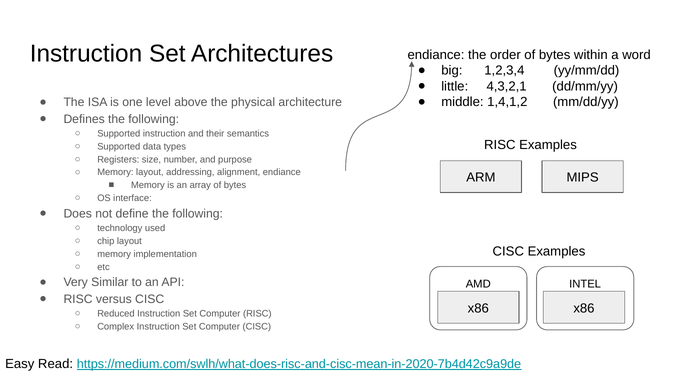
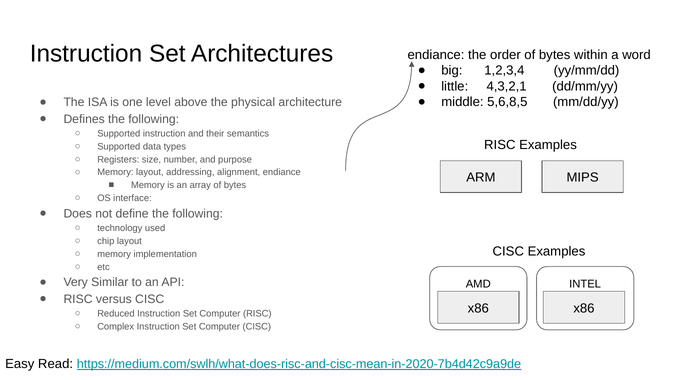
1,4,1,2: 1,4,1,2 -> 5,6,8,5
